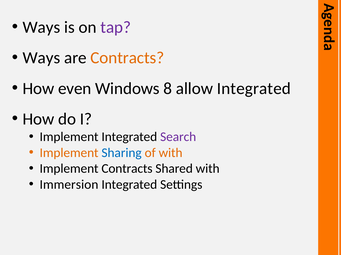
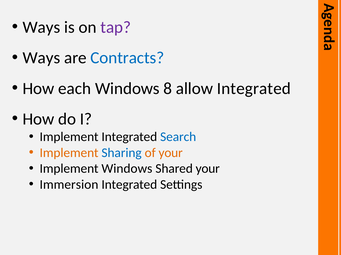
Contracts at (127, 58) colour: orange -> blue
even: even -> each
Search colour: purple -> blue
of with: with -> your
Implement Contracts: Contracts -> Windows
Shared with: with -> your
